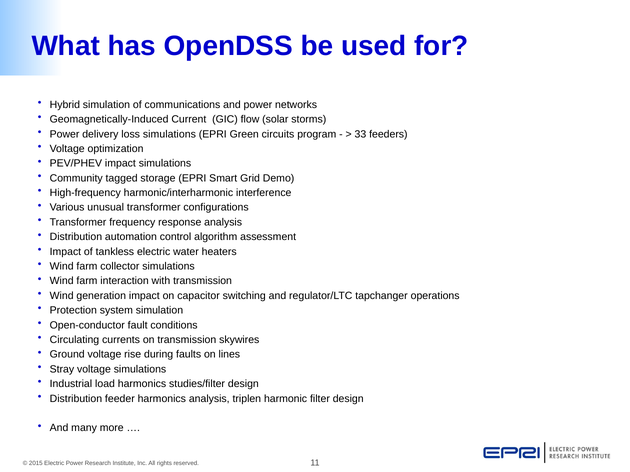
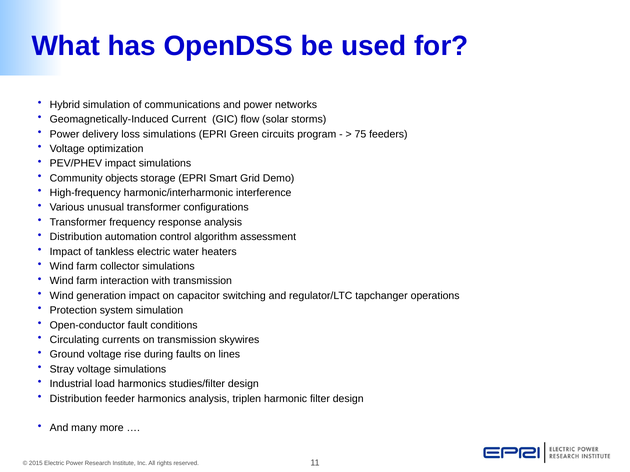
33: 33 -> 75
tagged: tagged -> objects
